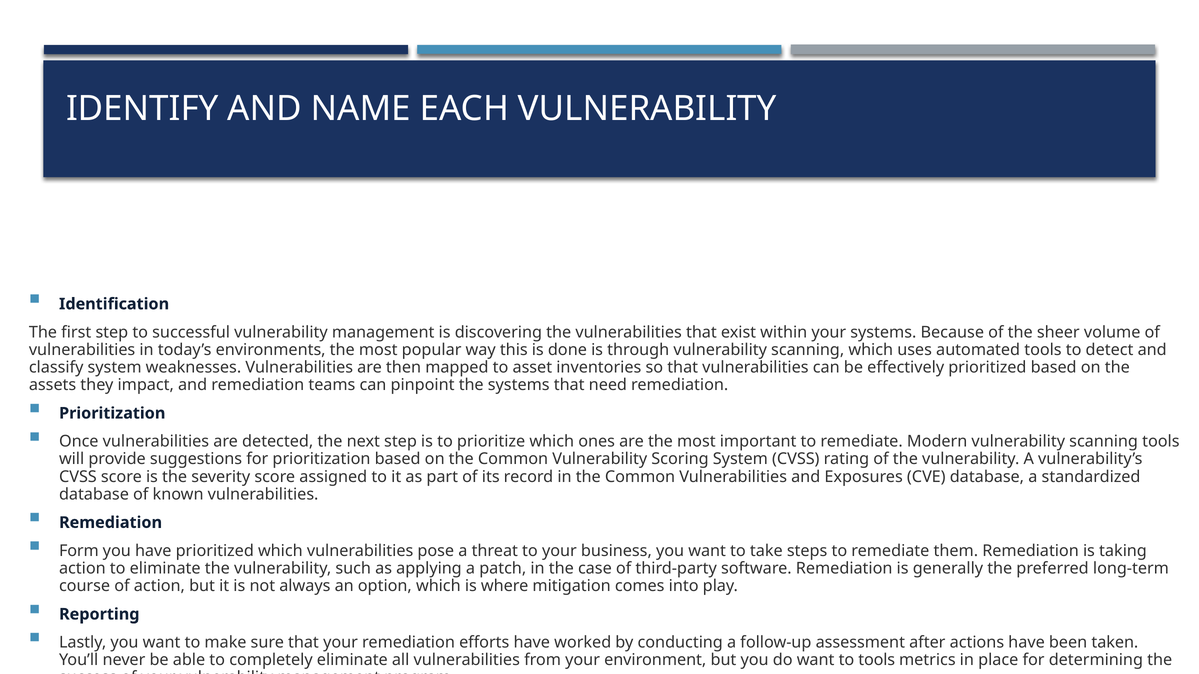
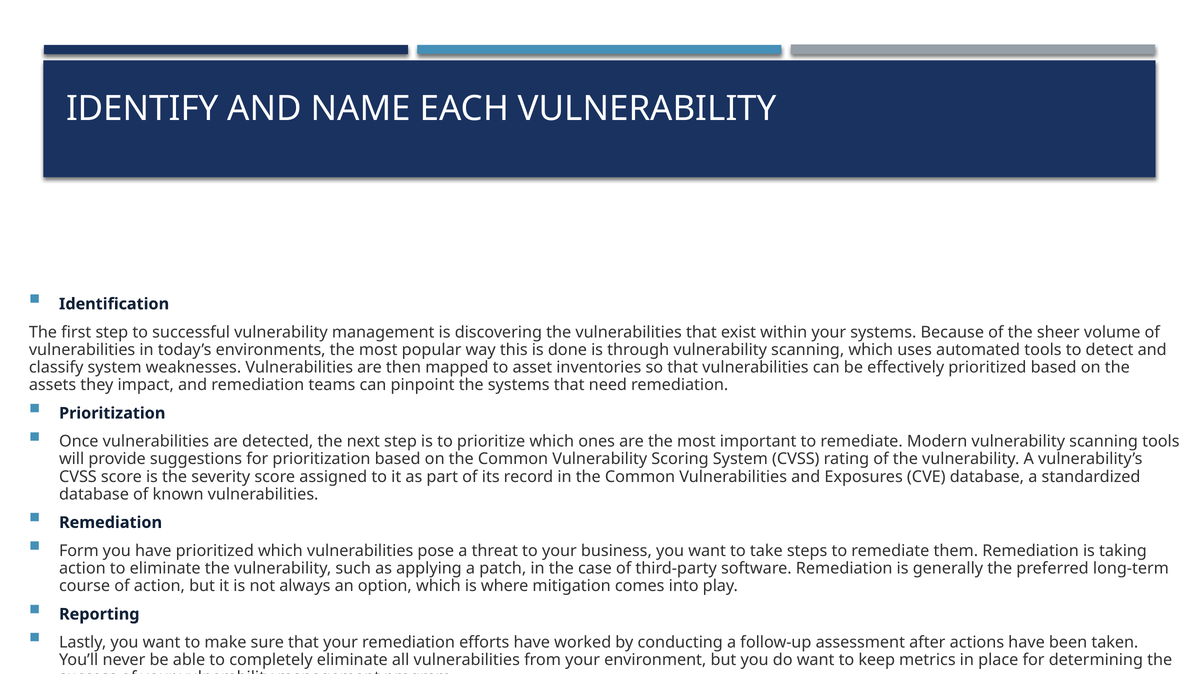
to tools: tools -> keep
